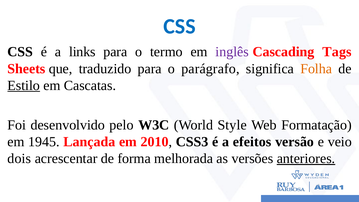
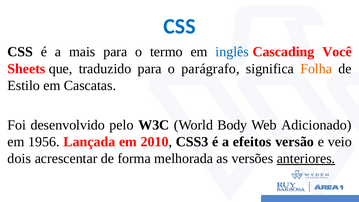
links: links -> mais
inglês colour: purple -> blue
Tags: Tags -> Você
Estilo underline: present -> none
Style: Style -> Body
Formatação: Formatação -> Adicionado
1945: 1945 -> 1956
